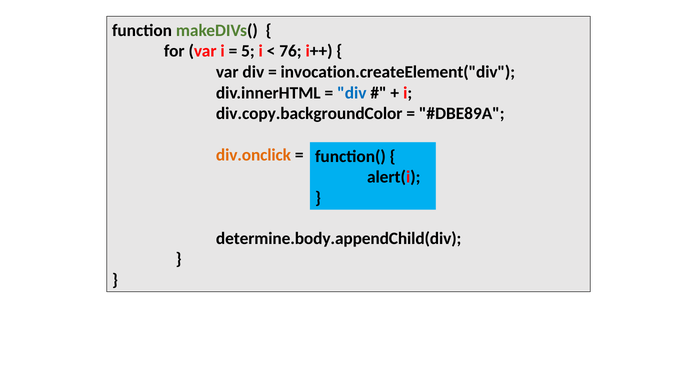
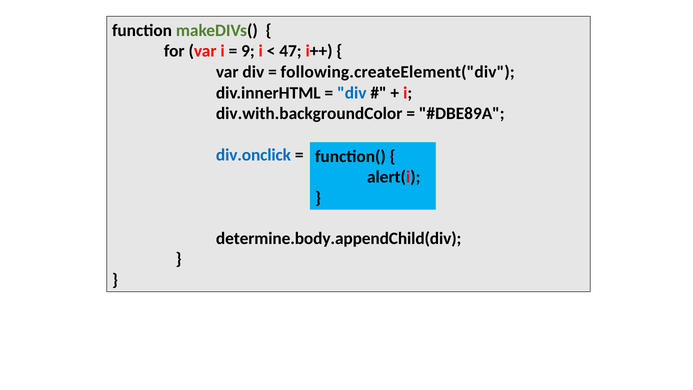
5: 5 -> 9
76: 76 -> 47
invocation.createElement("div: invocation.createElement("div -> following.createElement("div
div.copy.backgroundColor: div.copy.backgroundColor -> div.with.backgroundColor
div.onclick colour: orange -> blue
